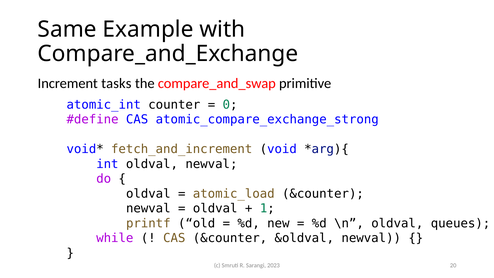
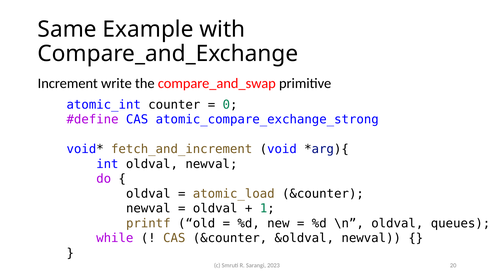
tasks: tasks -> write
